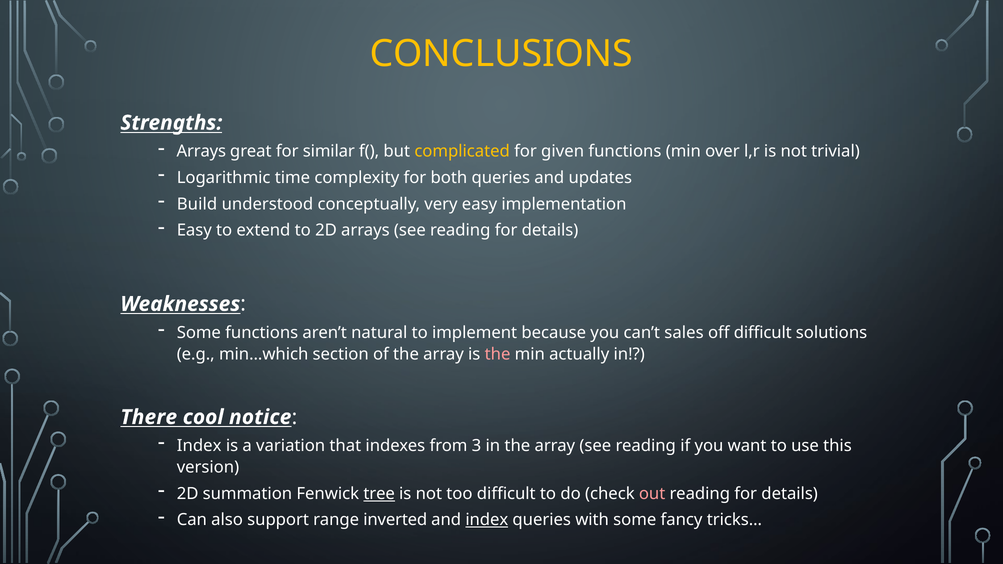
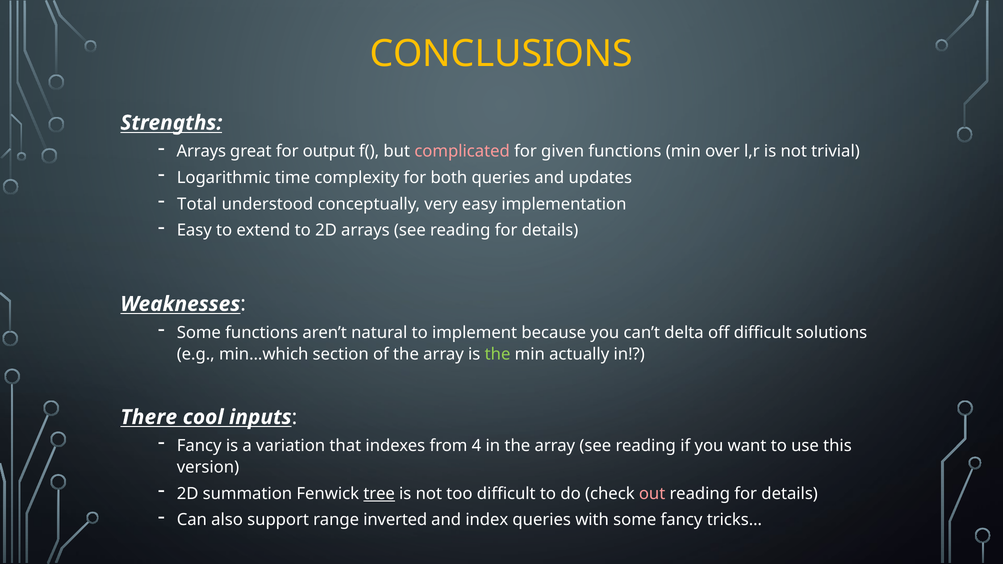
similar: similar -> output
complicated colour: yellow -> pink
Build: Build -> Total
sales: sales -> delta
the at (498, 354) colour: pink -> light green
notice: notice -> inputs
Index at (199, 446): Index -> Fancy
3: 3 -> 4
index at (487, 520) underline: present -> none
